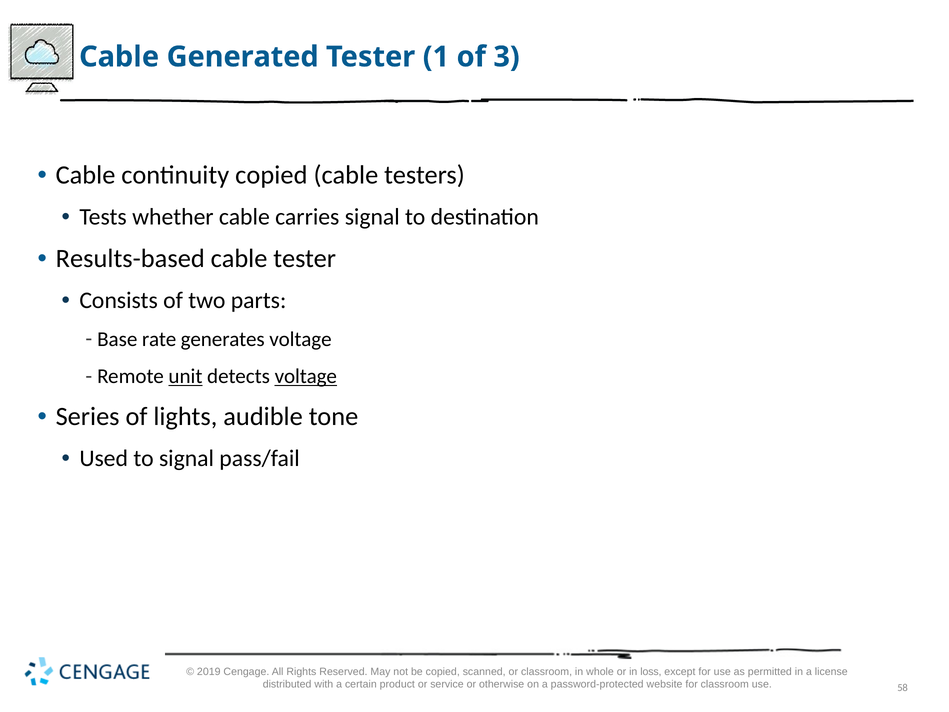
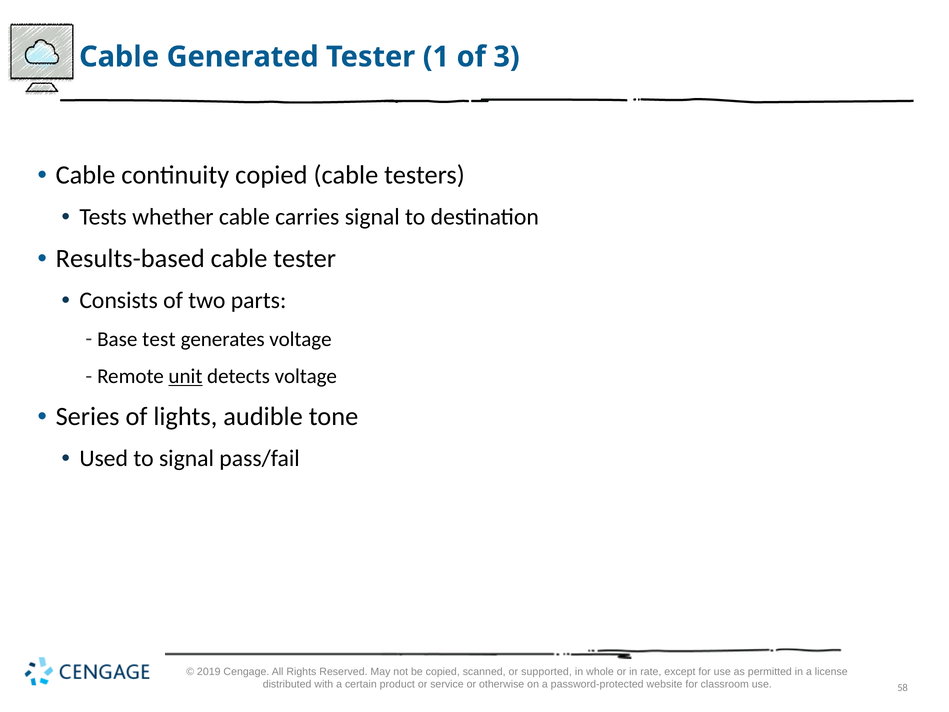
rate: rate -> test
voltage at (306, 376) underline: present -> none
or classroom: classroom -> supported
loss: loss -> rate
